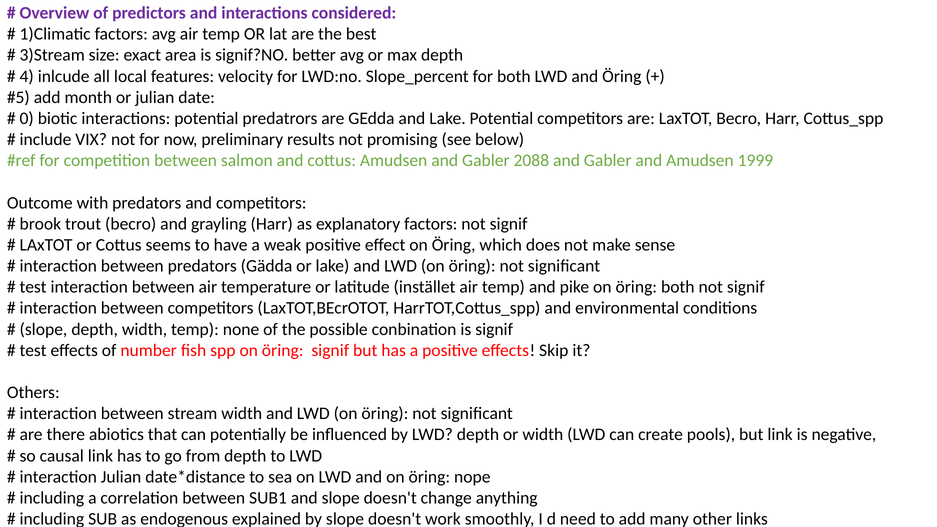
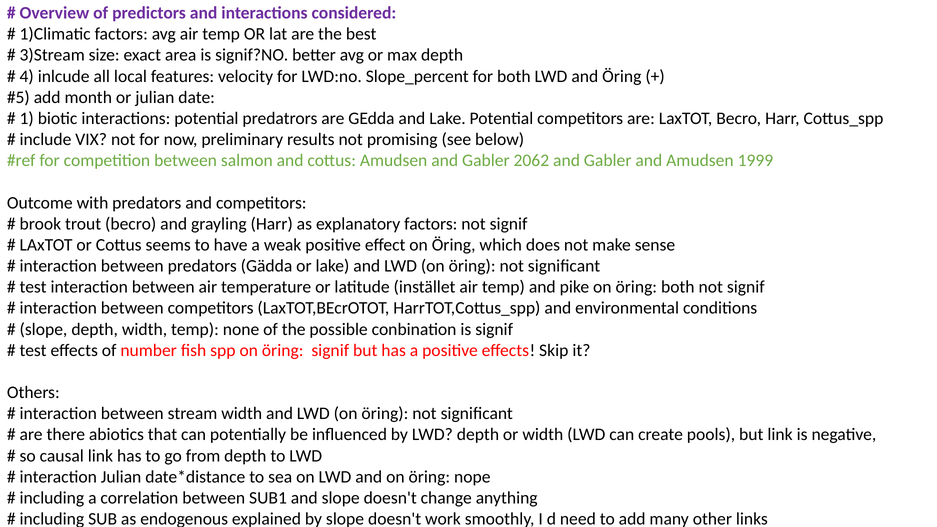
0: 0 -> 1
2088: 2088 -> 2062
